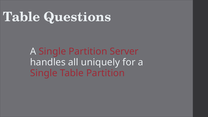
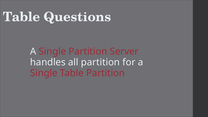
all uniquely: uniquely -> partition
